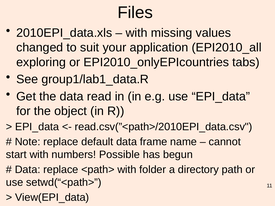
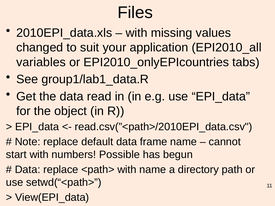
exploring: exploring -> variables
with folder: folder -> name
